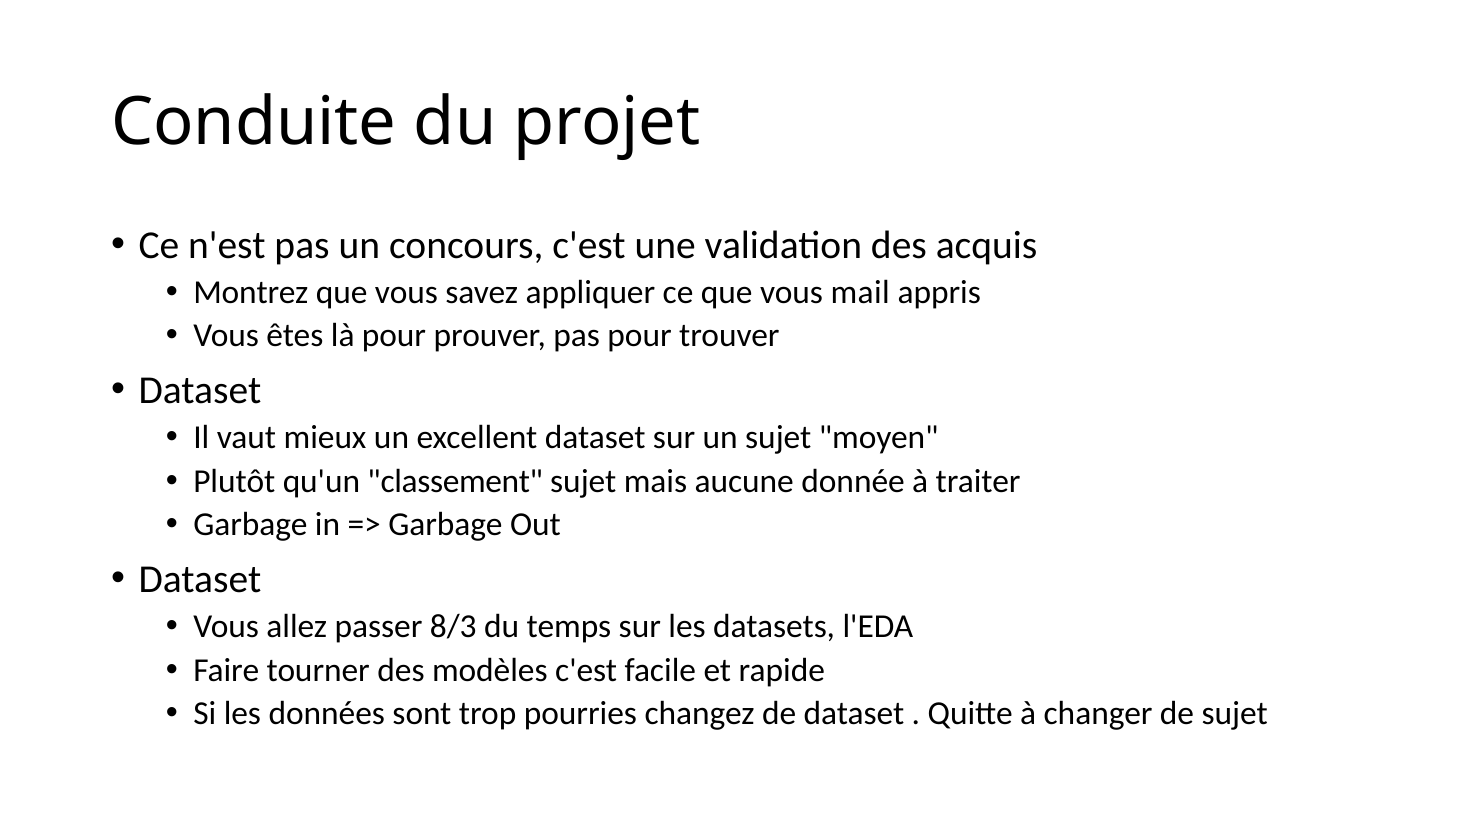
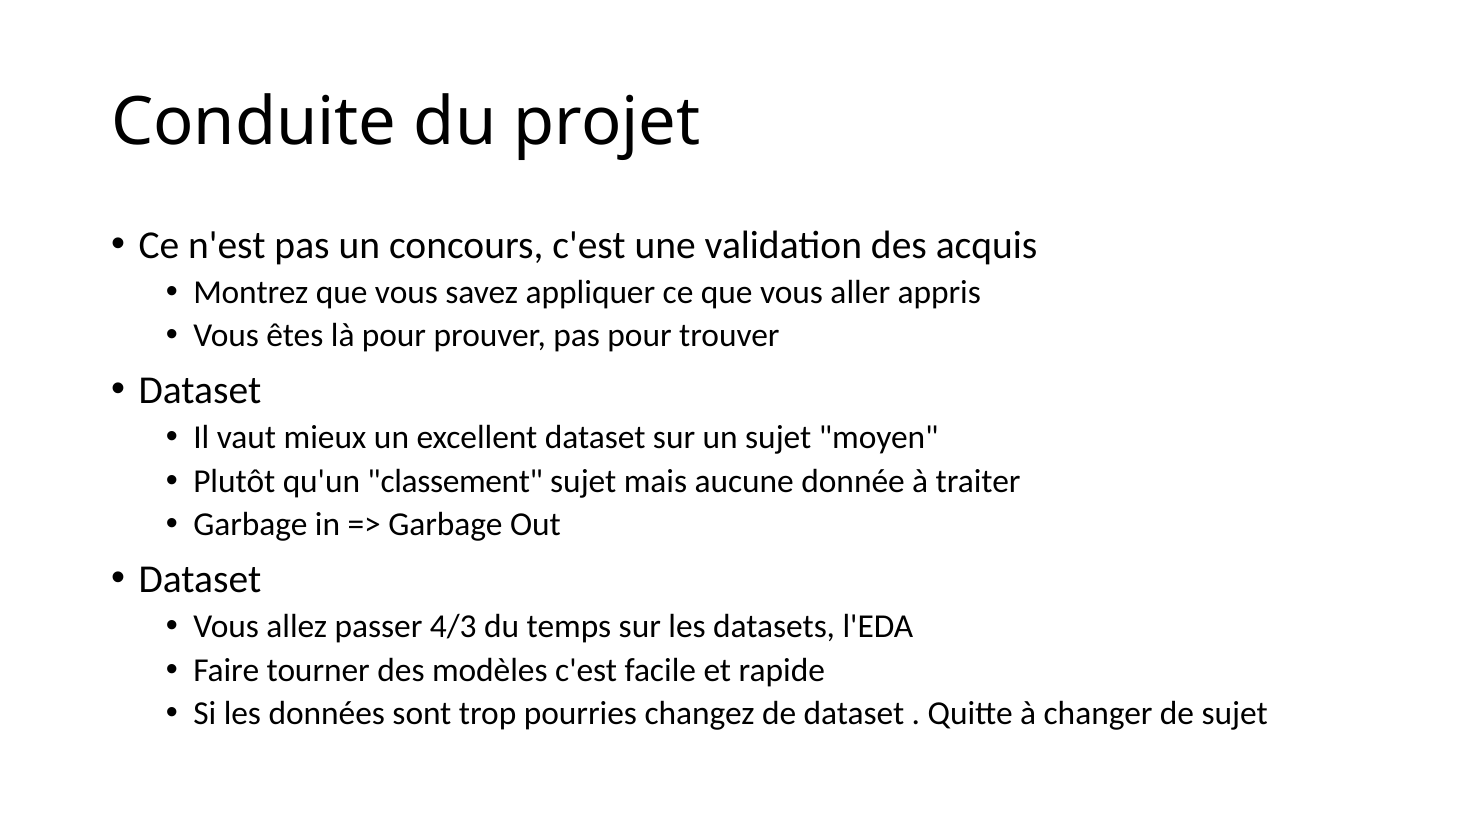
mail: mail -> aller
8/3: 8/3 -> 4/3
